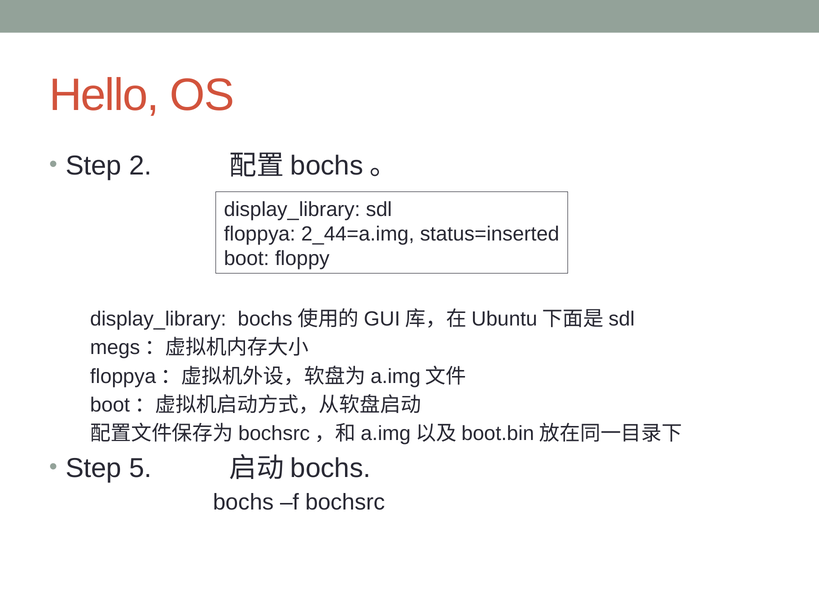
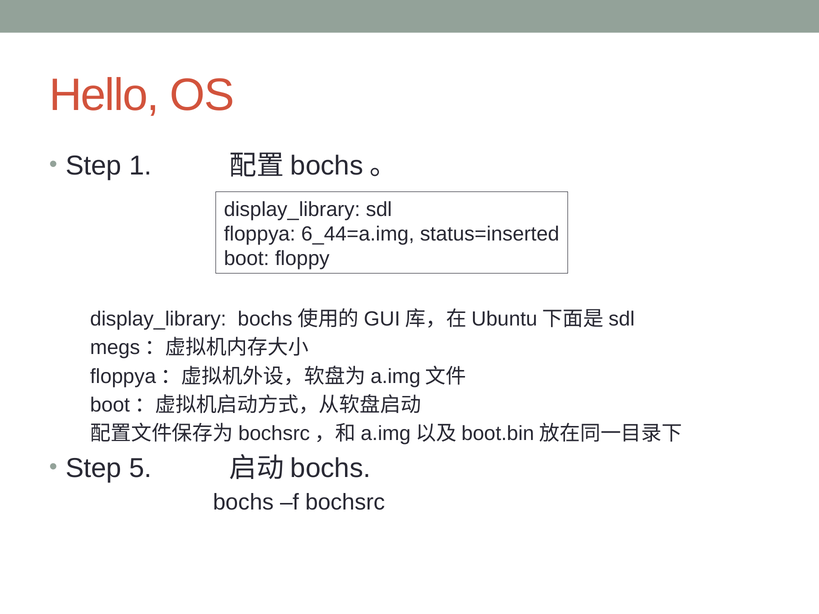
2: 2 -> 1
2_44=a.img: 2_44=a.img -> 6_44=a.img
